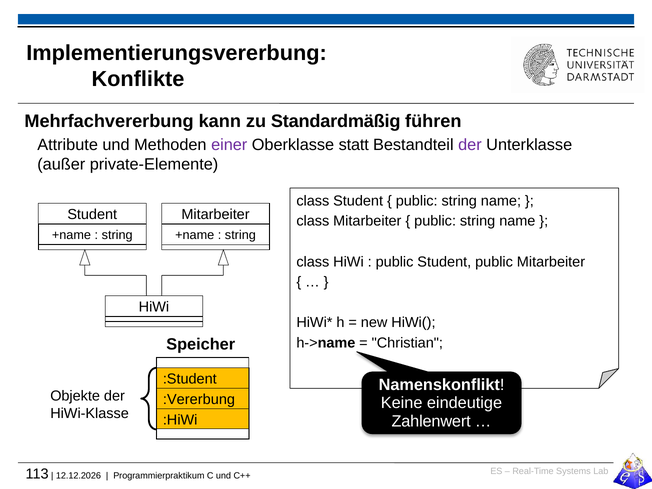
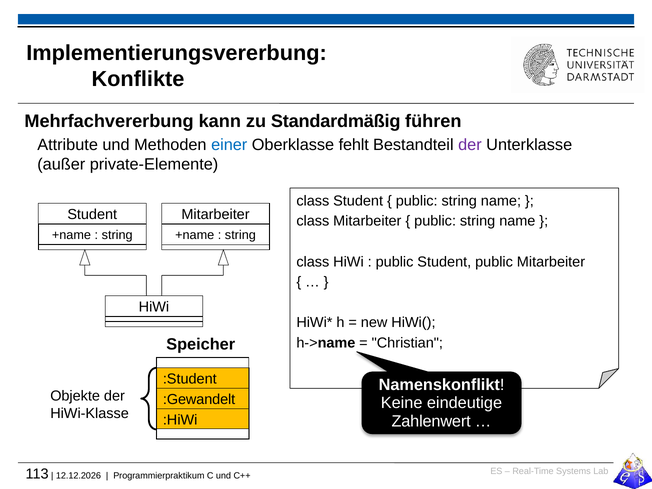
einer colour: purple -> blue
statt: statt -> fehlt
:Vererbung: :Vererbung -> :Gewandelt
